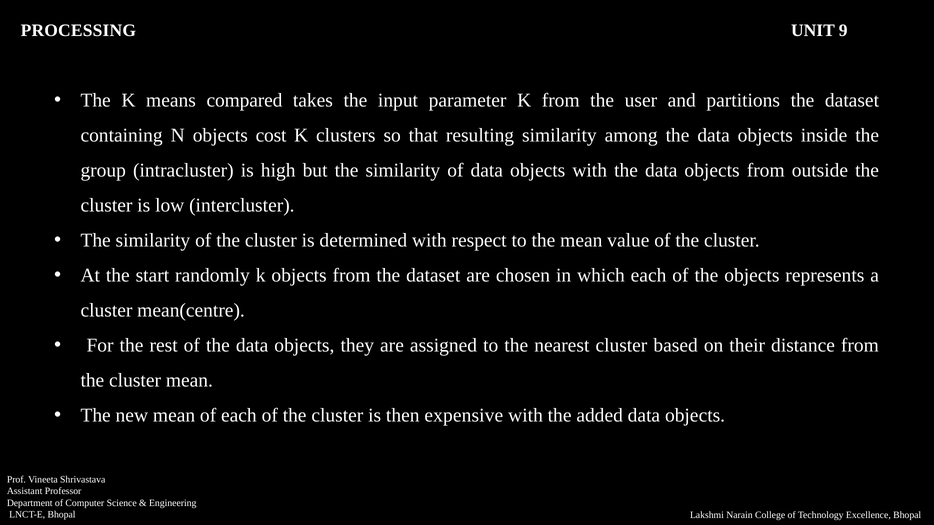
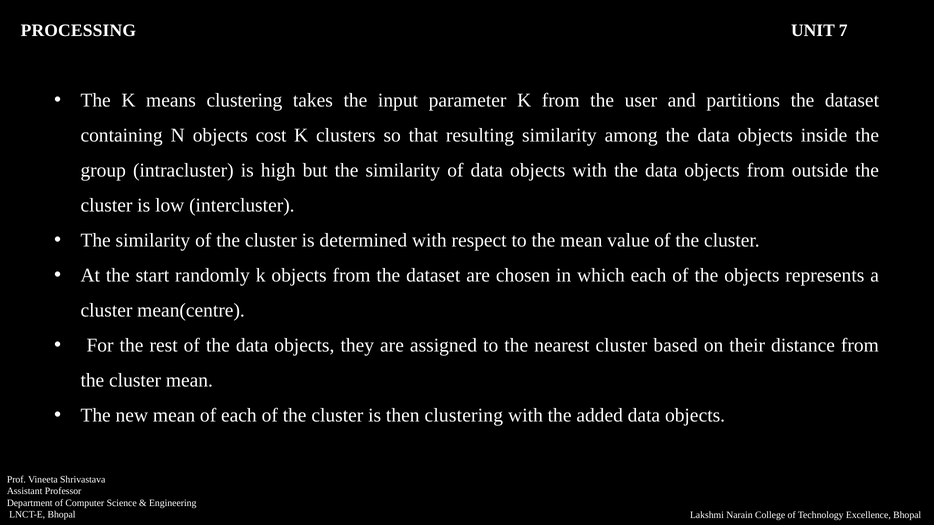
9: 9 -> 7
means compared: compared -> clustering
then expensive: expensive -> clustering
